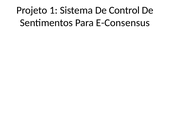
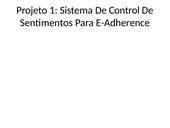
E-Consensus: E-Consensus -> E-Adherence
